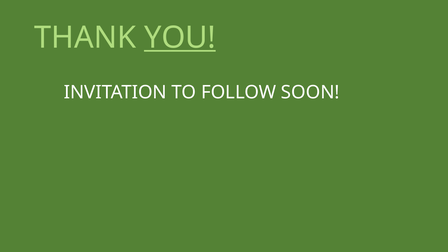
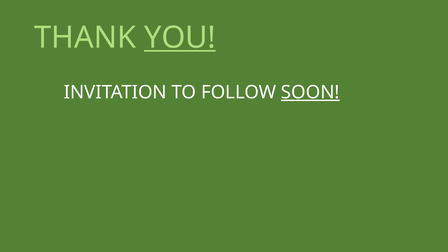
SOON underline: none -> present
